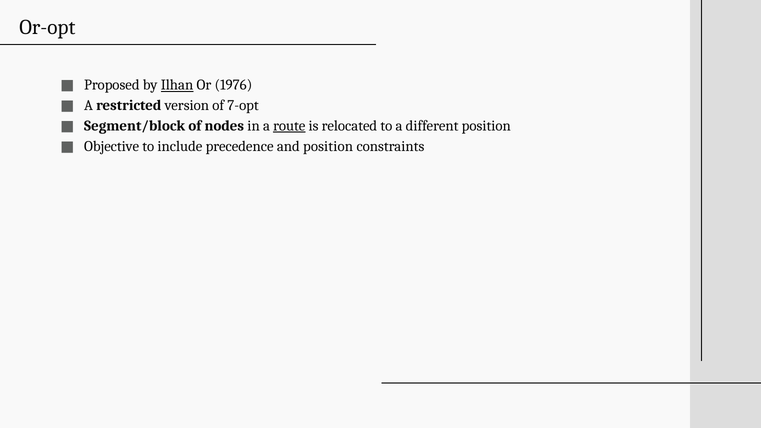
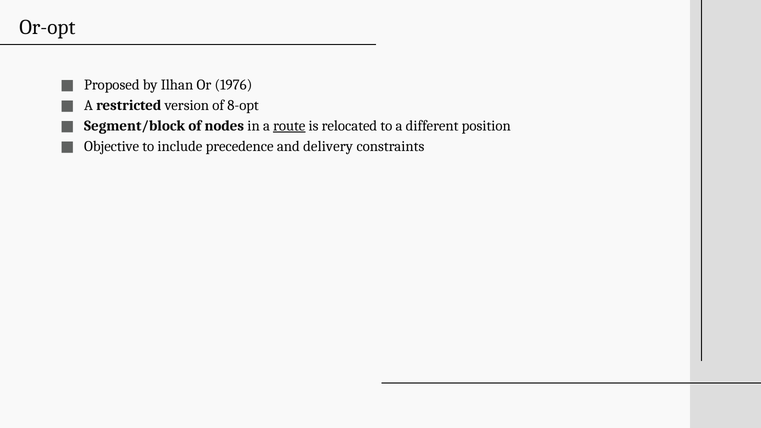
Ilhan underline: present -> none
7-opt: 7-opt -> 8-opt
and position: position -> delivery
